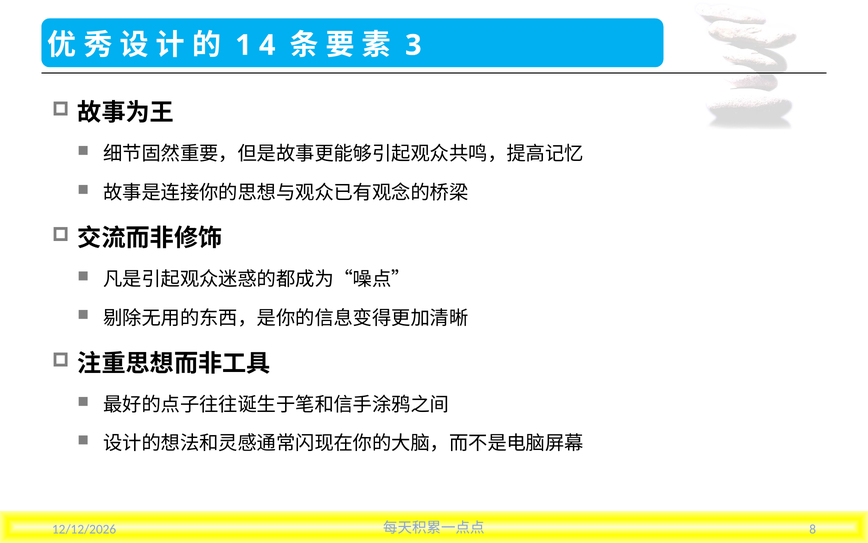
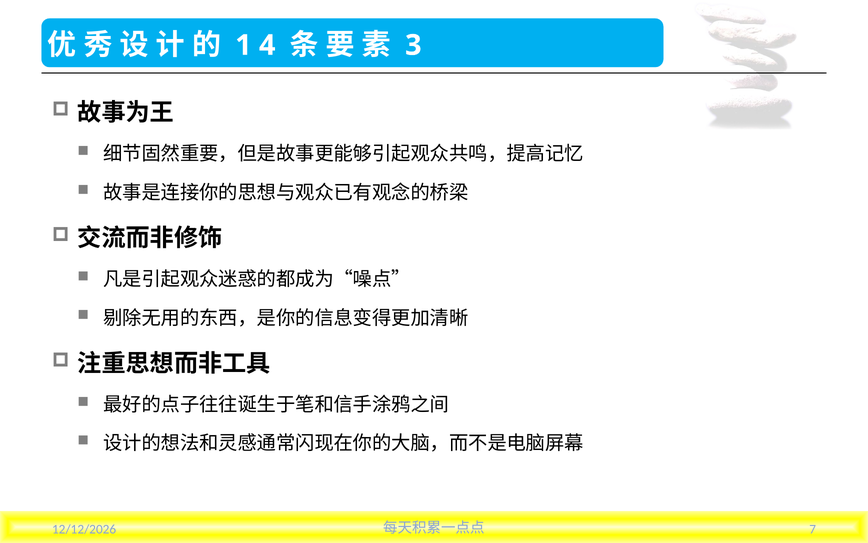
8: 8 -> 7
